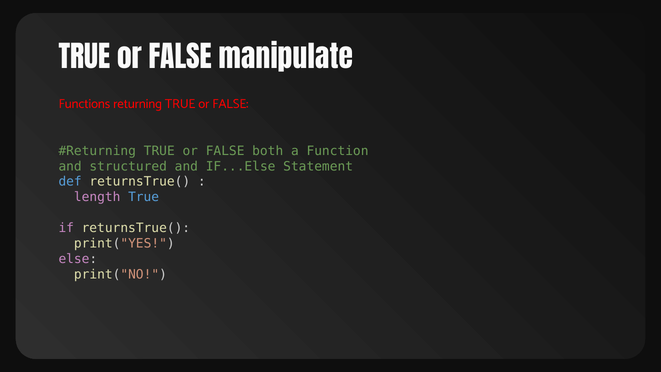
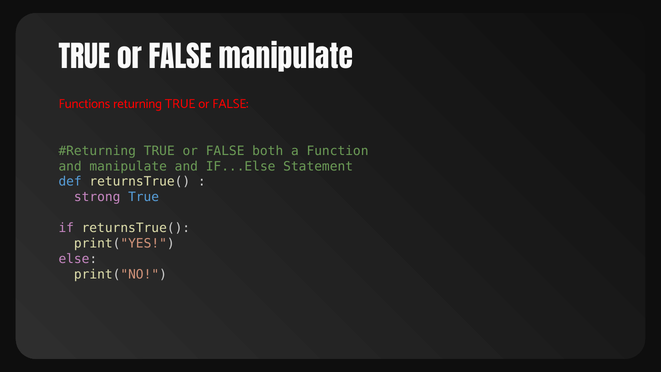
and structured: structured -> manipulate
length: length -> strong
